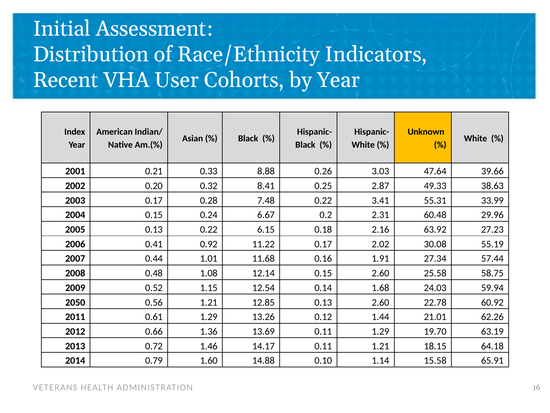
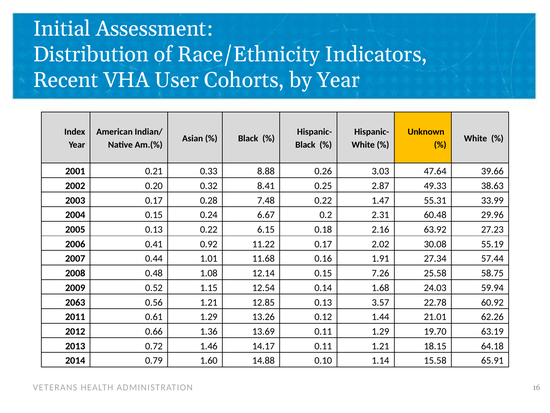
3.41: 3.41 -> 1.47
0.15 2.60: 2.60 -> 7.26
2050: 2050 -> 2063
0.13 2.60: 2.60 -> 3.57
